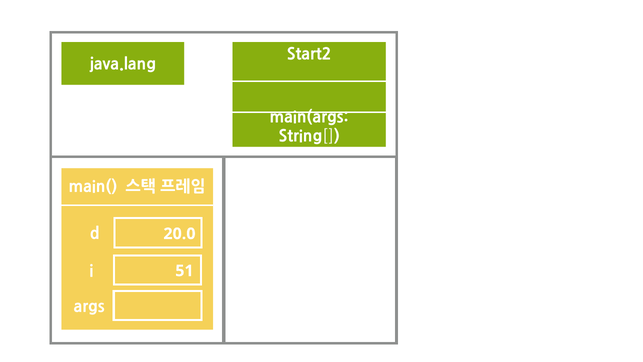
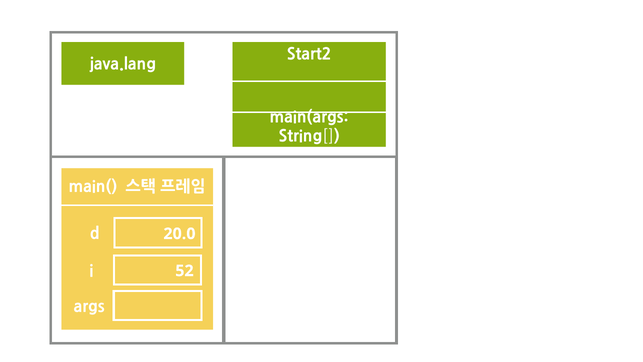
51: 51 -> 52
